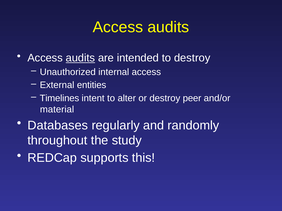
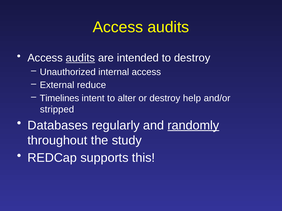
entities: entities -> reduce
peer: peer -> help
material: material -> stripped
randomly underline: none -> present
